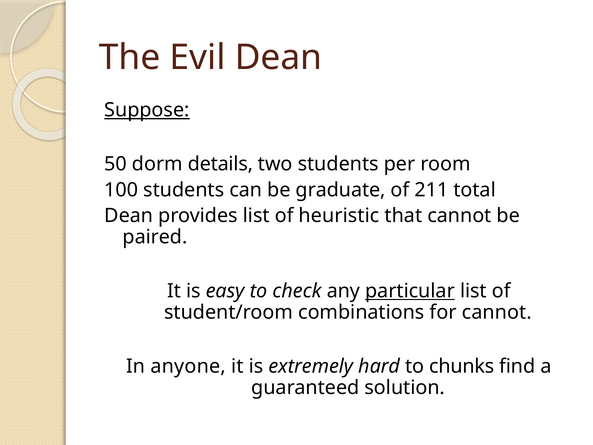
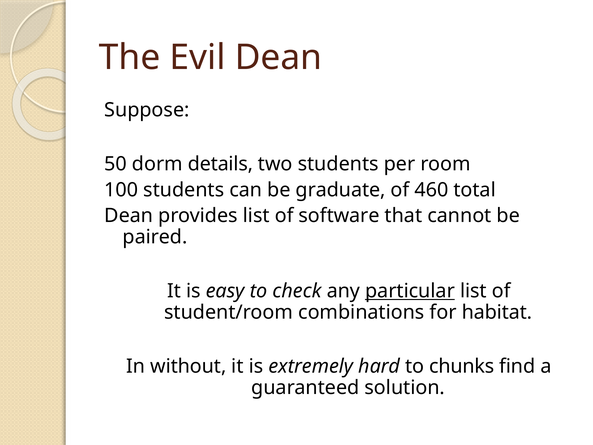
Suppose underline: present -> none
211: 211 -> 460
heuristic: heuristic -> software
for cannot: cannot -> habitat
anyone: anyone -> without
